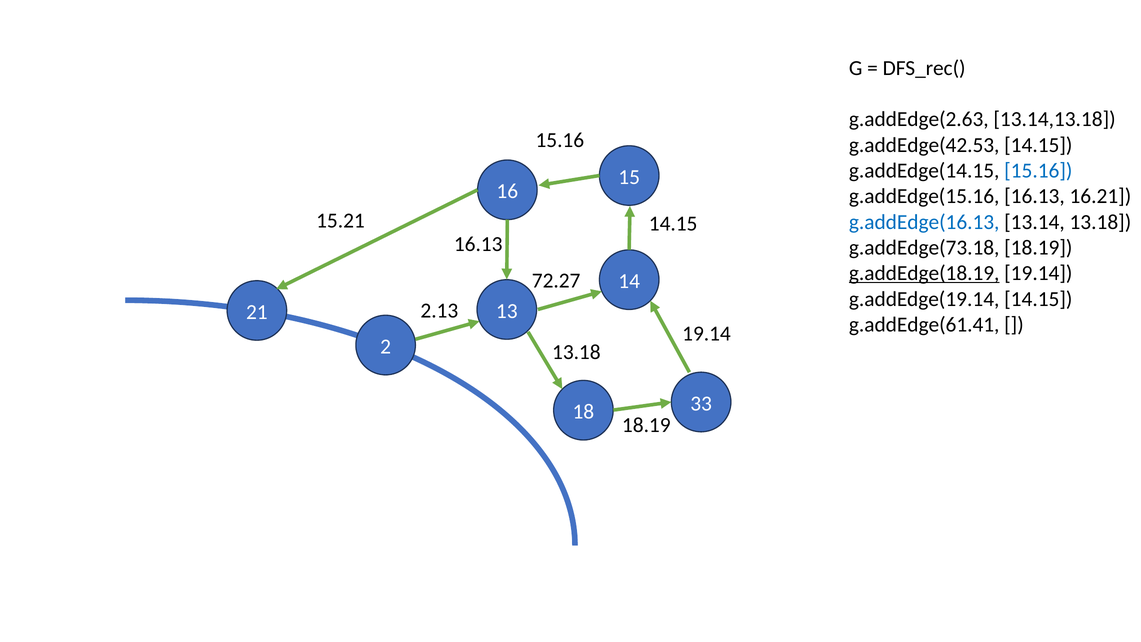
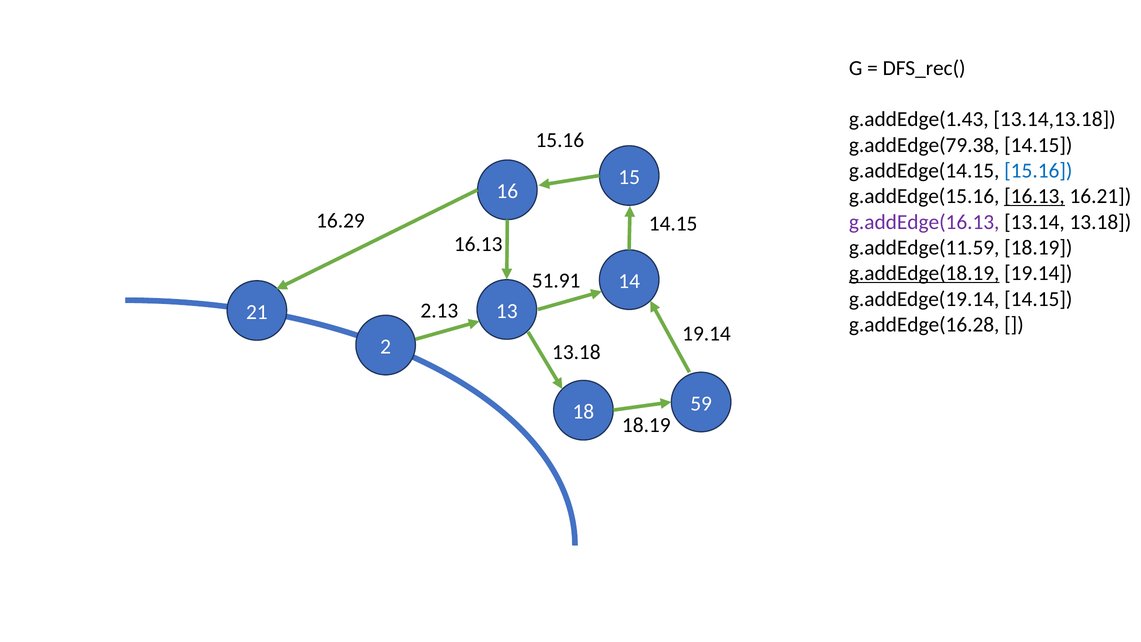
g.addEdge(2.63: g.addEdge(2.63 -> g.addEdge(1.43
g.addEdge(42.53: g.addEdge(42.53 -> g.addEdge(79.38
16.13 at (1034, 196) underline: none -> present
15.21: 15.21 -> 16.29
g.addEdge(16.13 colour: blue -> purple
g.addEdge(73.18: g.addEdge(73.18 -> g.addEdge(11.59
72.27: 72.27 -> 51.91
g.addEdge(61.41: g.addEdge(61.41 -> g.addEdge(16.28
33: 33 -> 59
